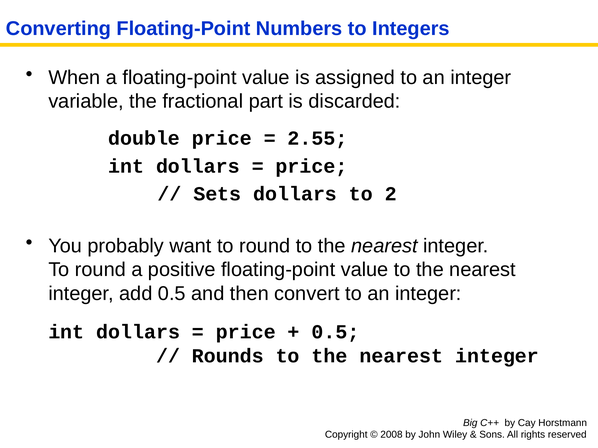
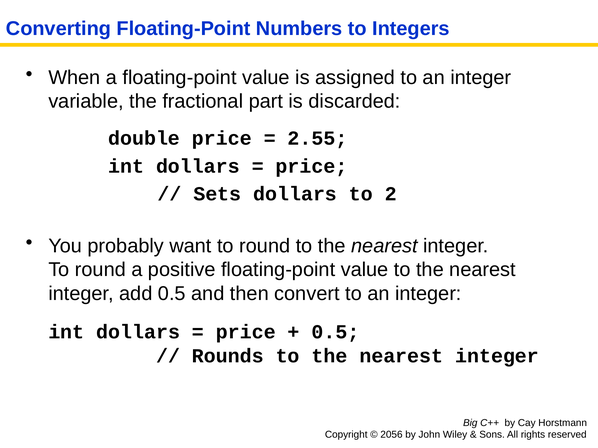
2008: 2008 -> 2056
